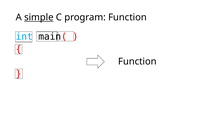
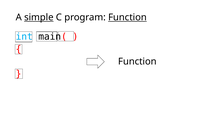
Function at (127, 17) underline: none -> present
